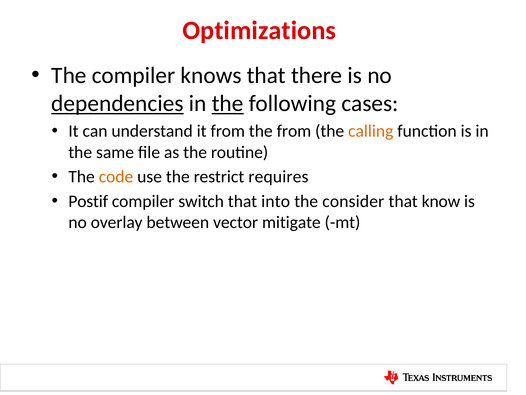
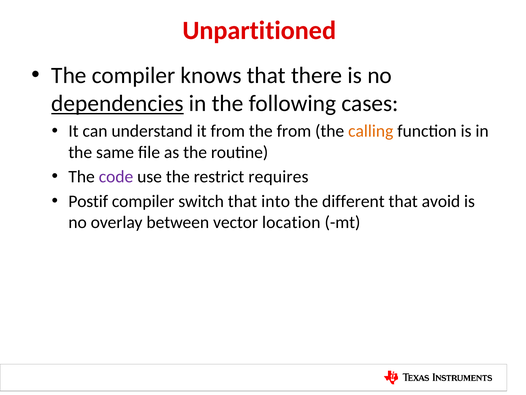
Optimizations: Optimizations -> Unpartitioned
the at (228, 103) underline: present -> none
code colour: orange -> purple
consider: consider -> different
know: know -> avoid
mitigate: mitigate -> location
